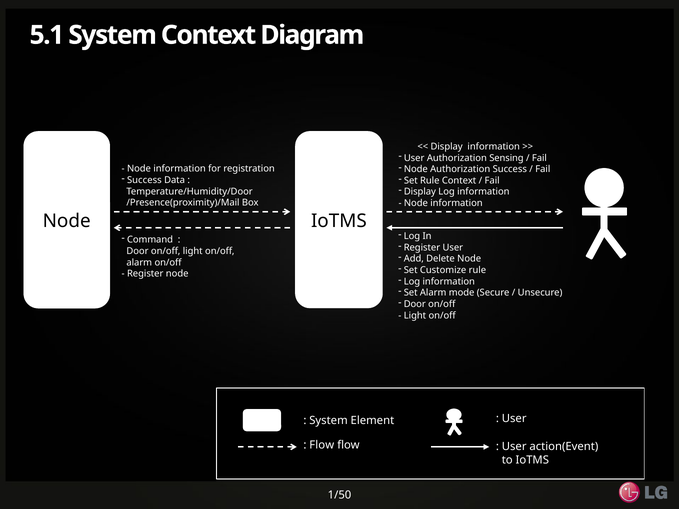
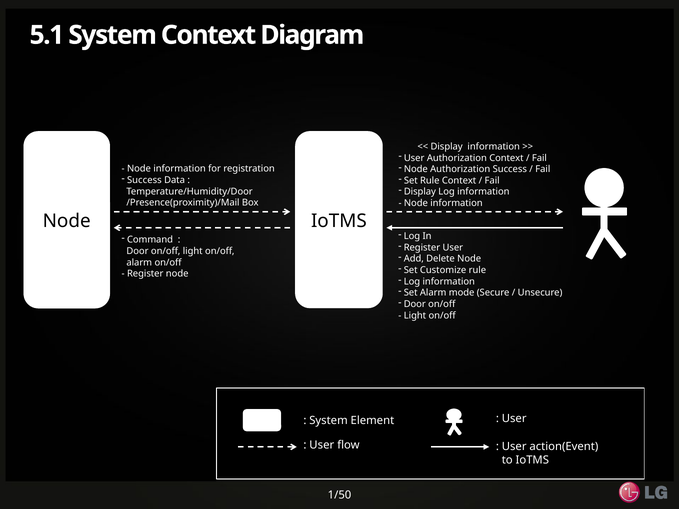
Authorization Sensing: Sensing -> Context
Flow at (322, 445): Flow -> User
